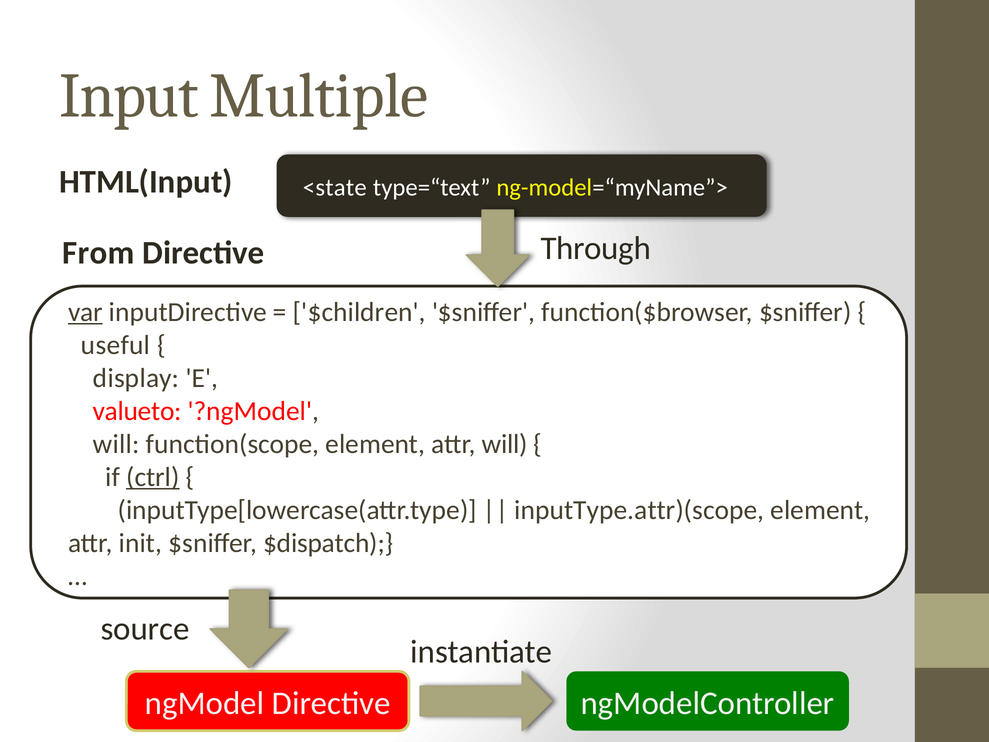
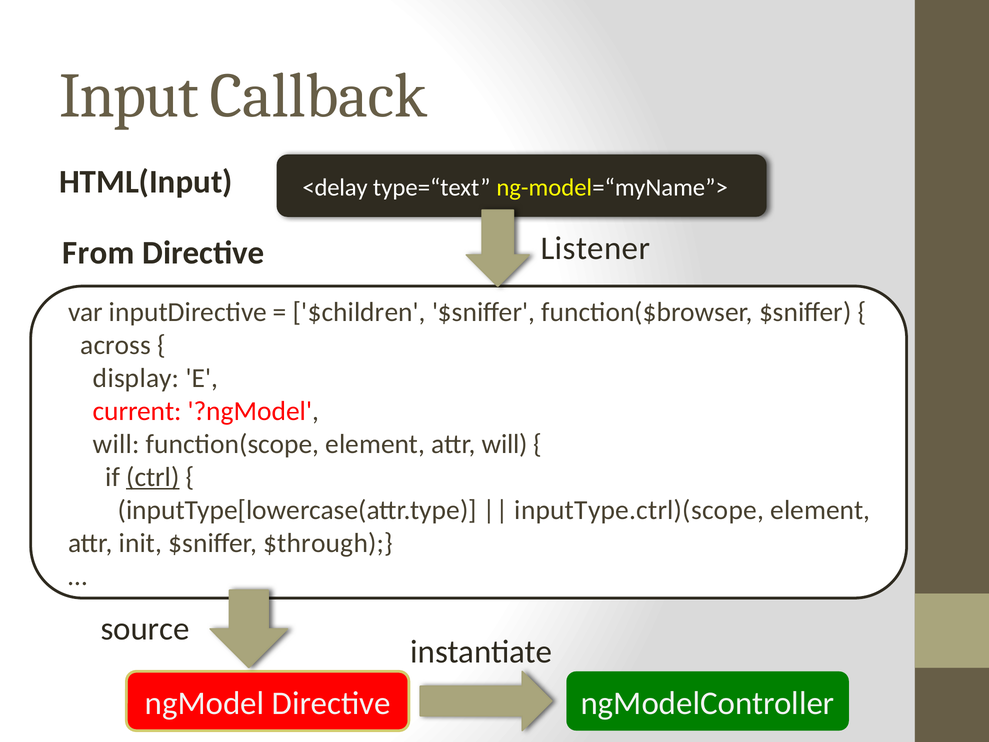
Multiple: Multiple -> Callback
<state: <state -> <delay
Through: Through -> Listener
var underline: present -> none
useful: useful -> across
valueto: valueto -> current
inputType.attr)(scope: inputType.attr)(scope -> inputType.ctrl)(scope
$dispatch: $dispatch -> $through
